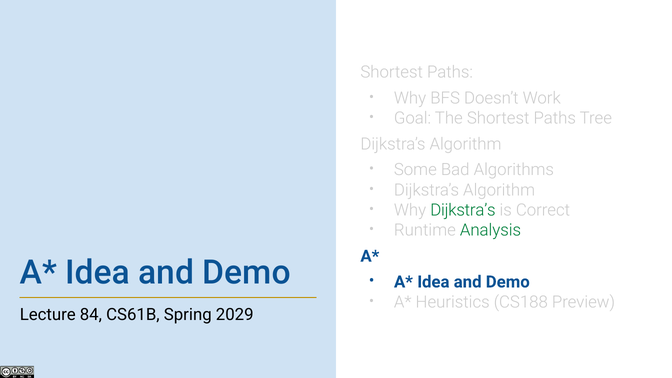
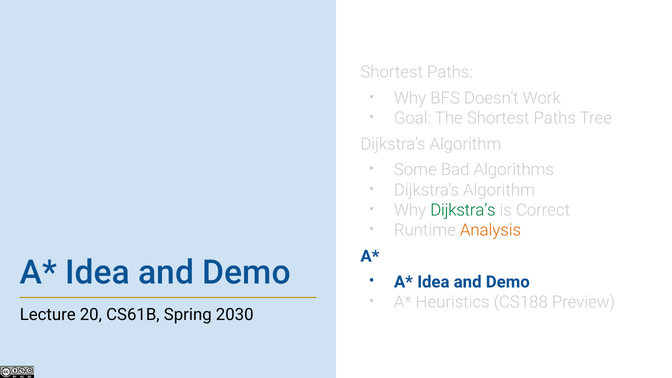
Analysis colour: green -> orange
84: 84 -> 20
2029: 2029 -> 2030
